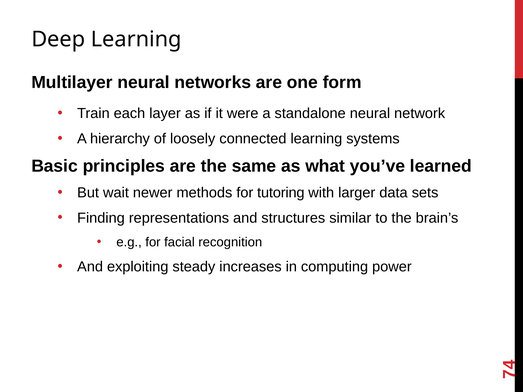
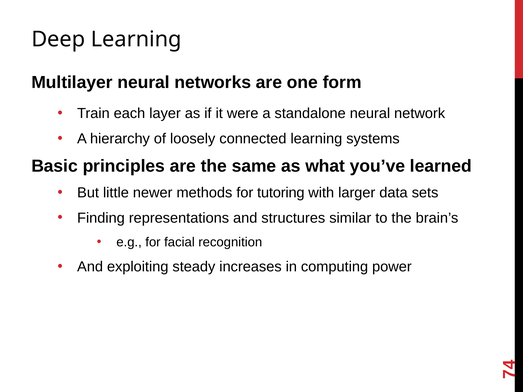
wait: wait -> little
